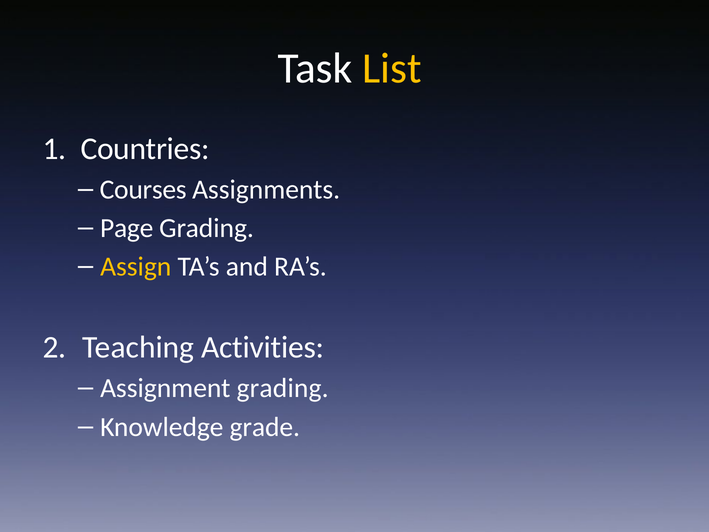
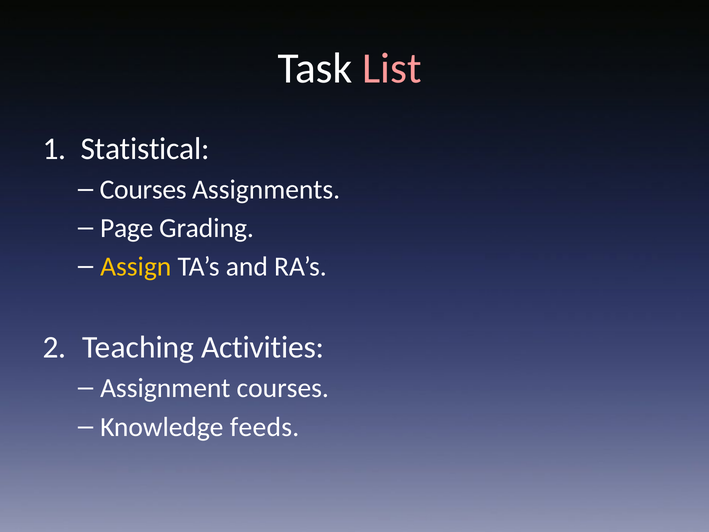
List colour: yellow -> pink
Countries: Countries -> Statistical
Assignment grading: grading -> courses
grade: grade -> feeds
